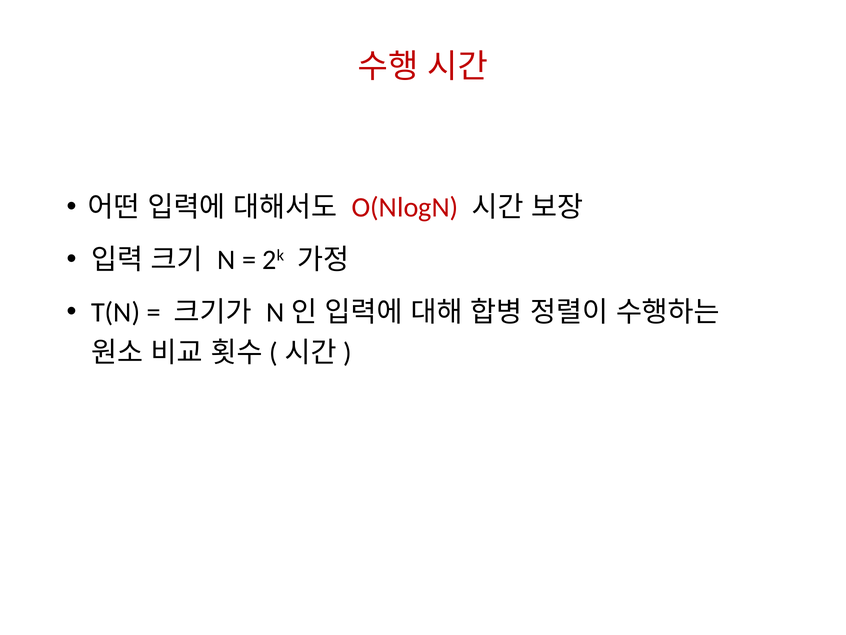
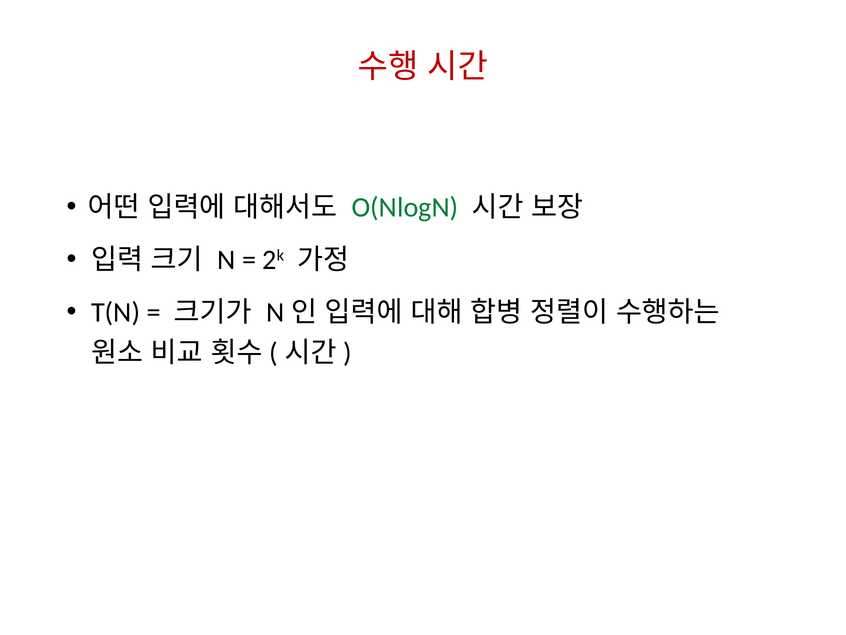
O(NlogN colour: red -> green
